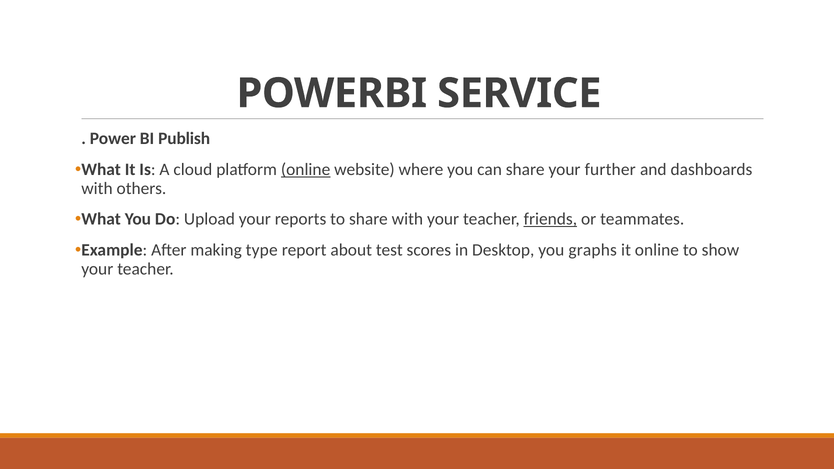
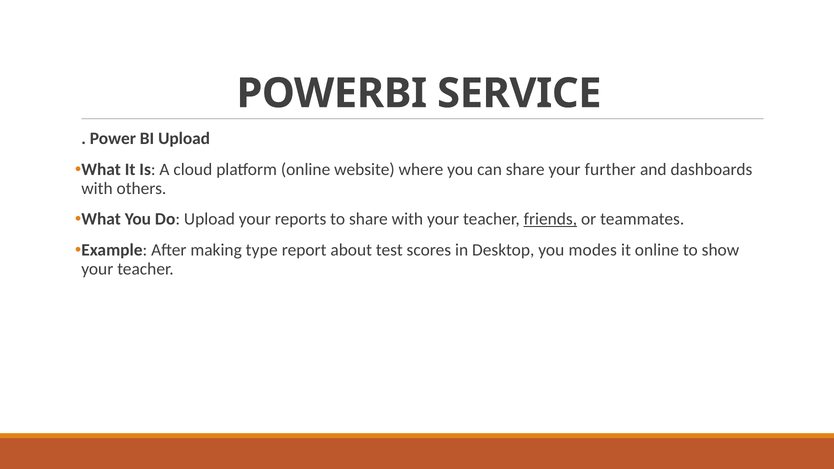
BI Publish: Publish -> Upload
online at (306, 170) underline: present -> none
graphs: graphs -> modes
